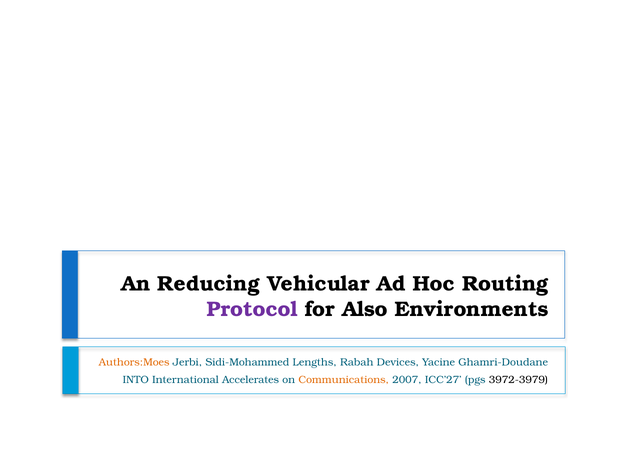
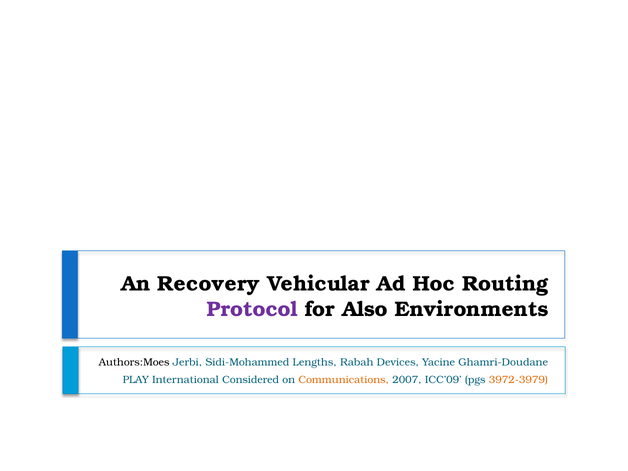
Reducing: Reducing -> Recovery
Authors:Moes colour: orange -> black
INTO: INTO -> PLAY
Accelerates: Accelerates -> Considered
ICC’27: ICC’27 -> ICC’09
3972-3979 colour: black -> orange
